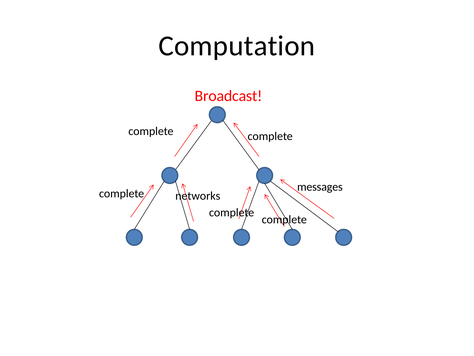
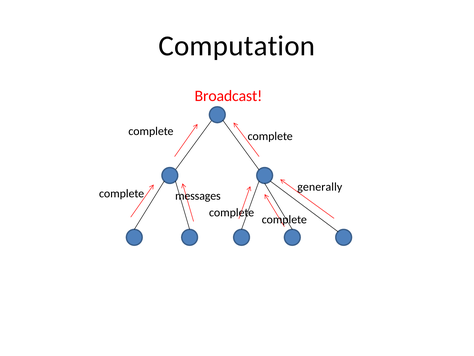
messages: messages -> generally
networks: networks -> messages
